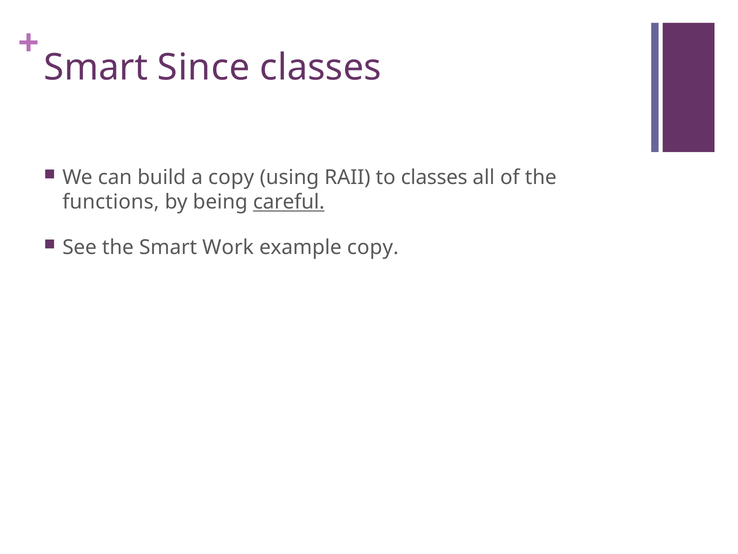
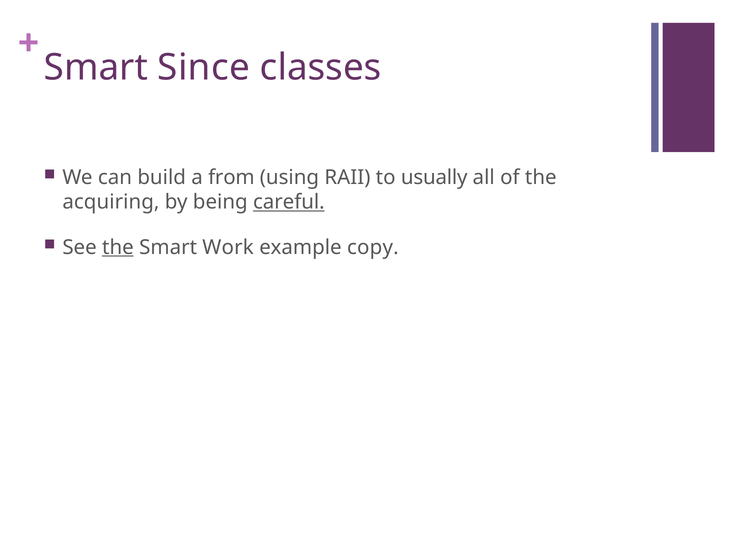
a copy: copy -> from
to classes: classes -> usually
functions: functions -> acquiring
the at (118, 247) underline: none -> present
